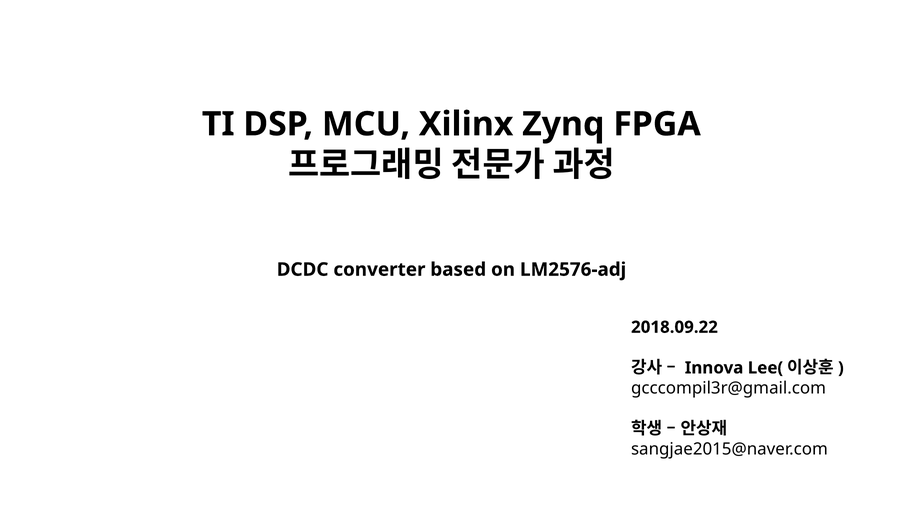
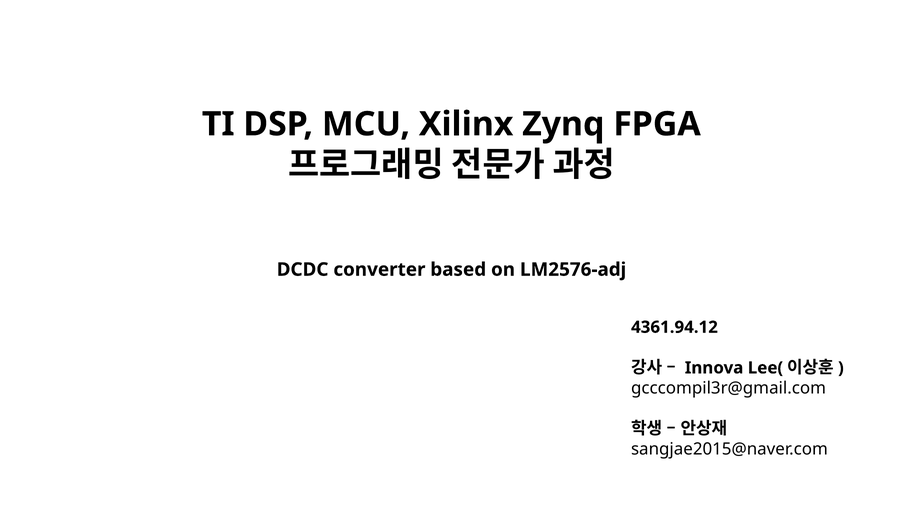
2018.09.22: 2018.09.22 -> 4361.94.12
